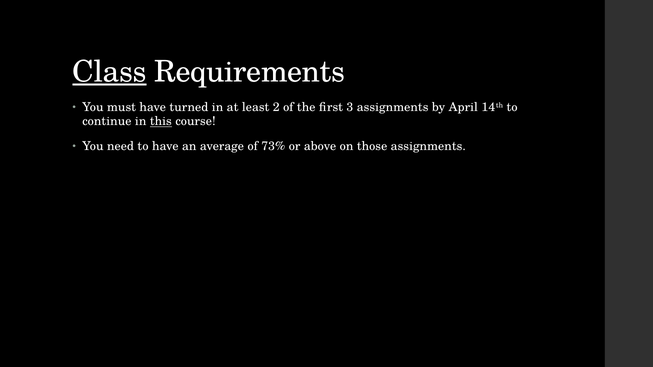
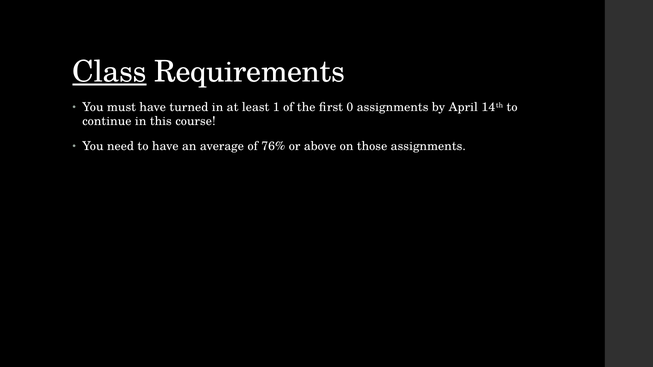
2: 2 -> 1
3: 3 -> 0
this underline: present -> none
73%: 73% -> 76%
